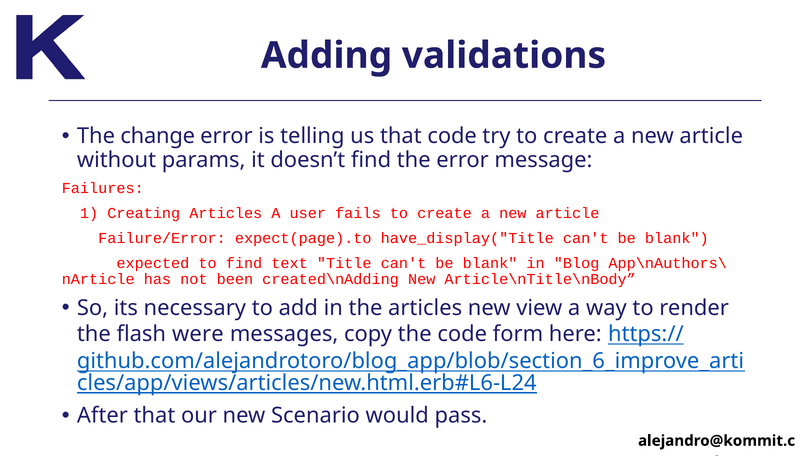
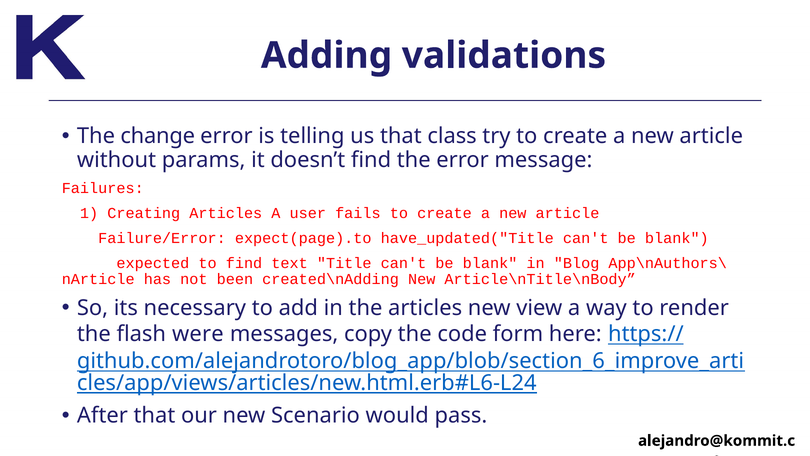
that code: code -> class
have_display("Title: have_display("Title -> have_updated("Title
